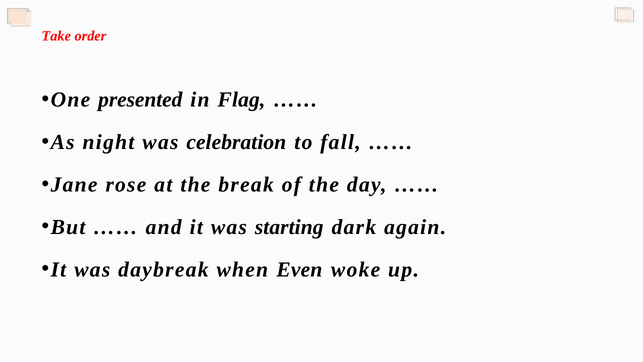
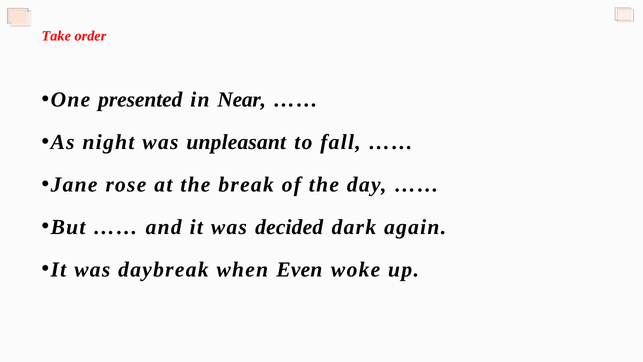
Flag: Flag -> Near
celebration: celebration -> unpleasant
starting: starting -> decided
